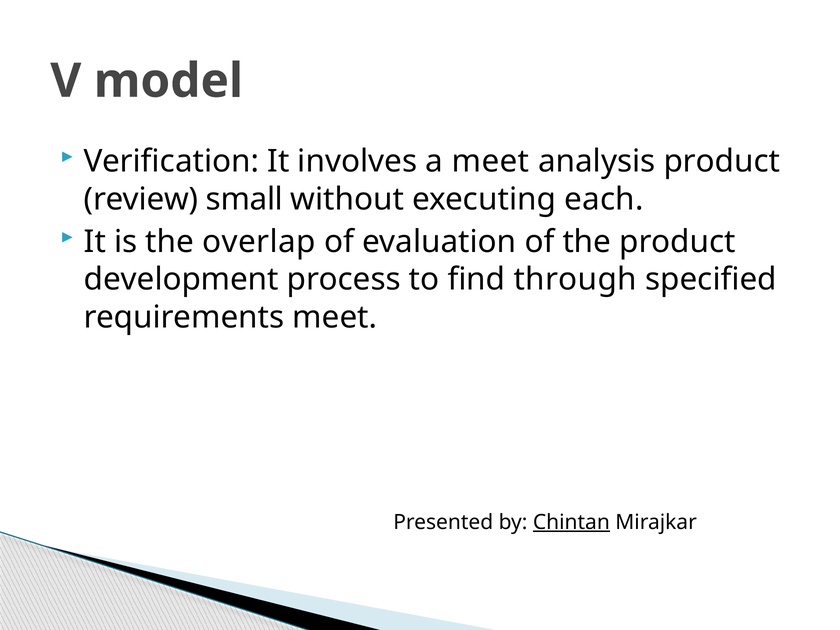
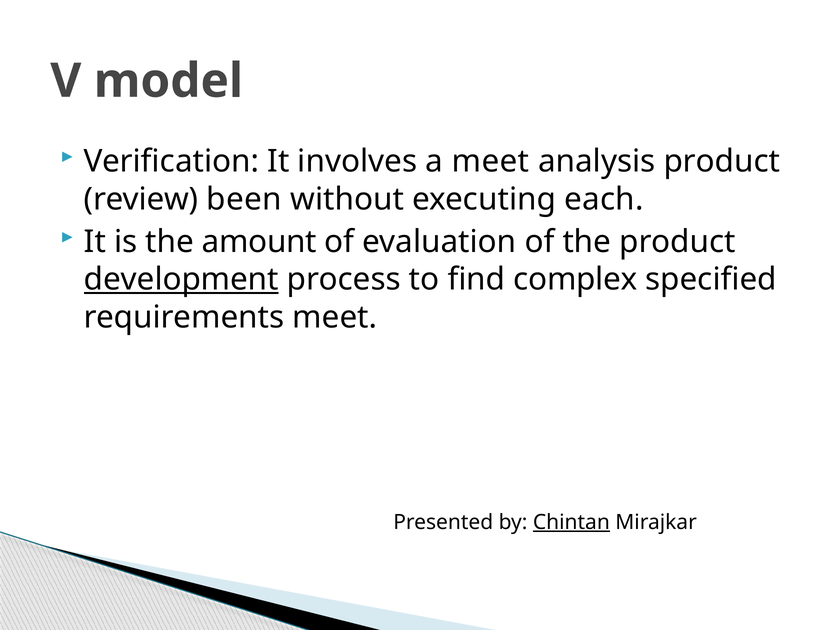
small: small -> been
overlap: overlap -> amount
development underline: none -> present
through: through -> complex
